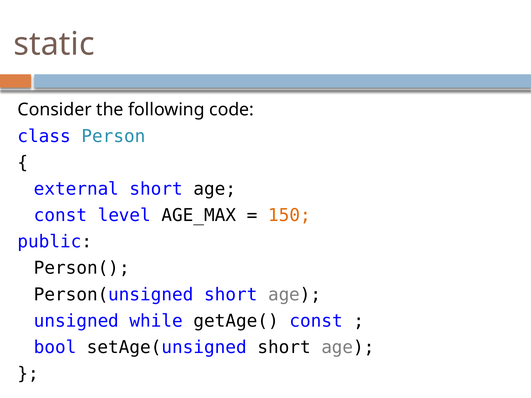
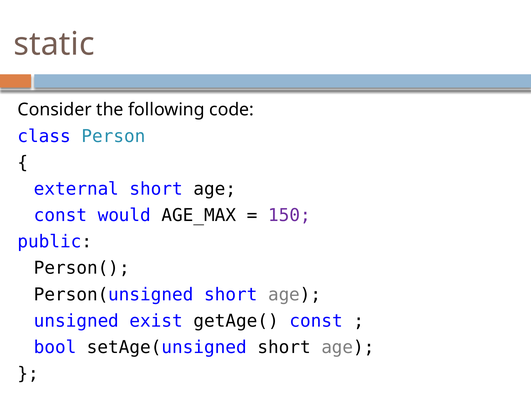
level: level -> would
150 colour: orange -> purple
while: while -> exist
